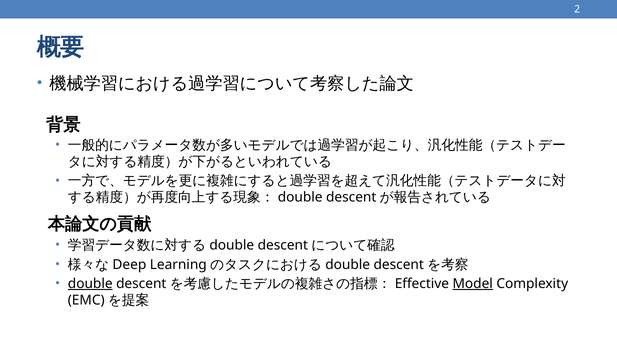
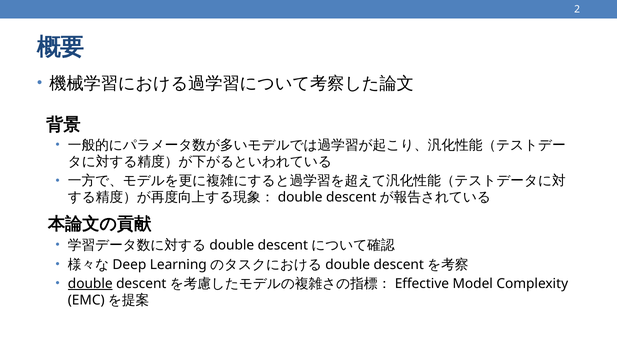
Model underline: present -> none
